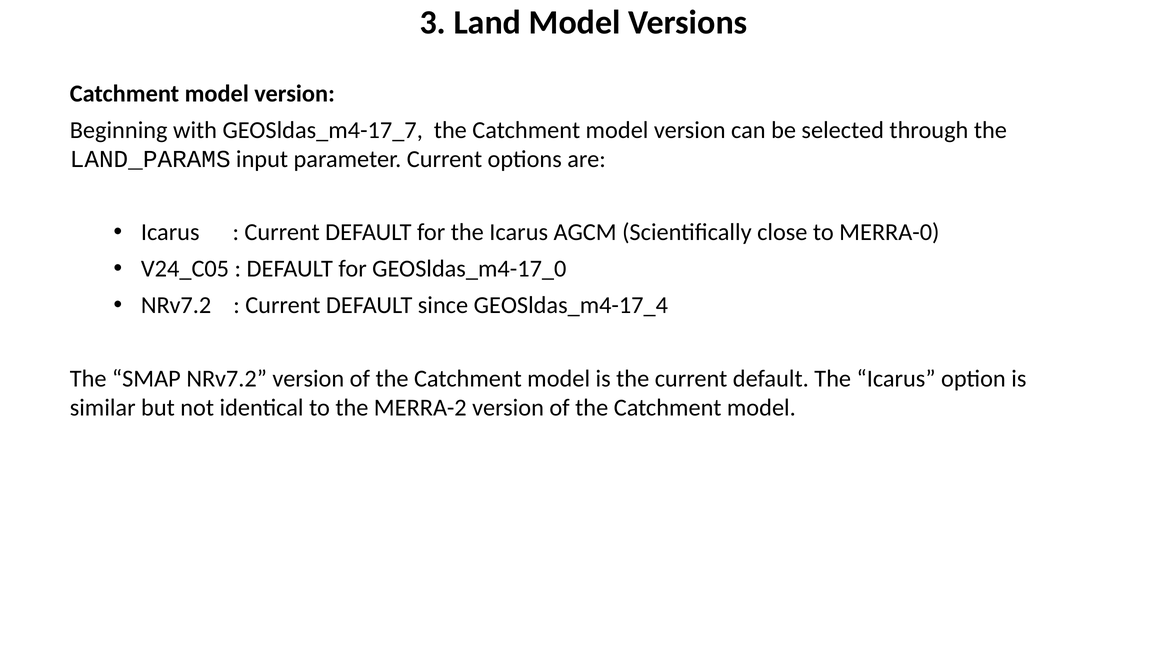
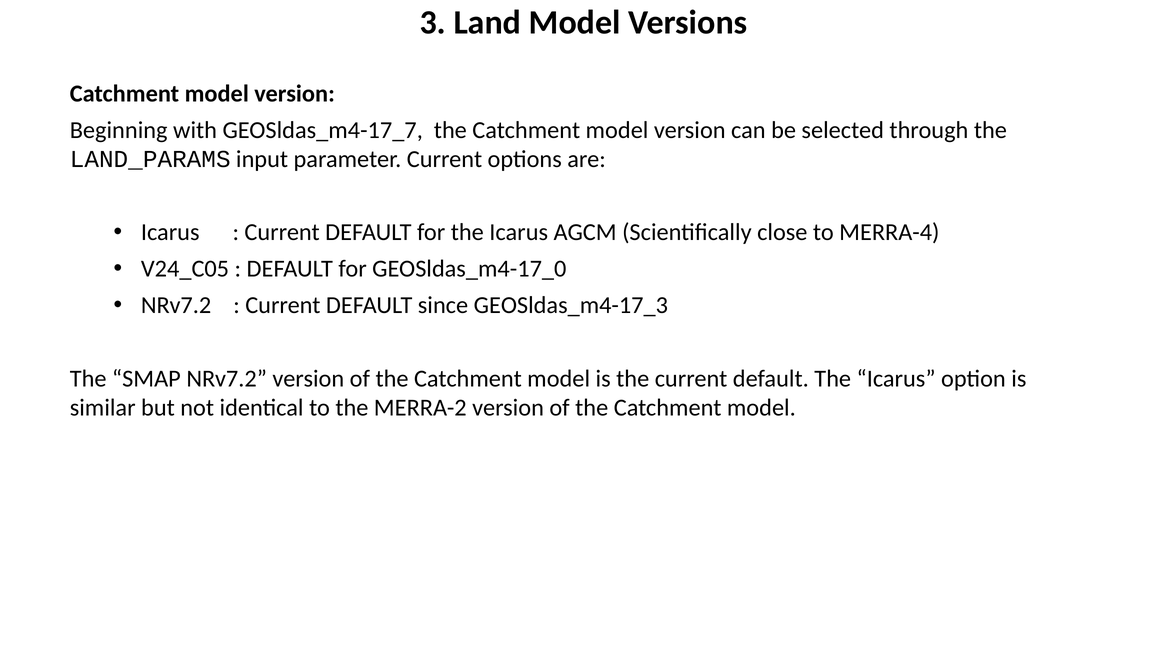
MERRA-0: MERRA-0 -> MERRA-4
GEOSldas_m4-17_4: GEOSldas_m4-17_4 -> GEOSldas_m4-17_3
